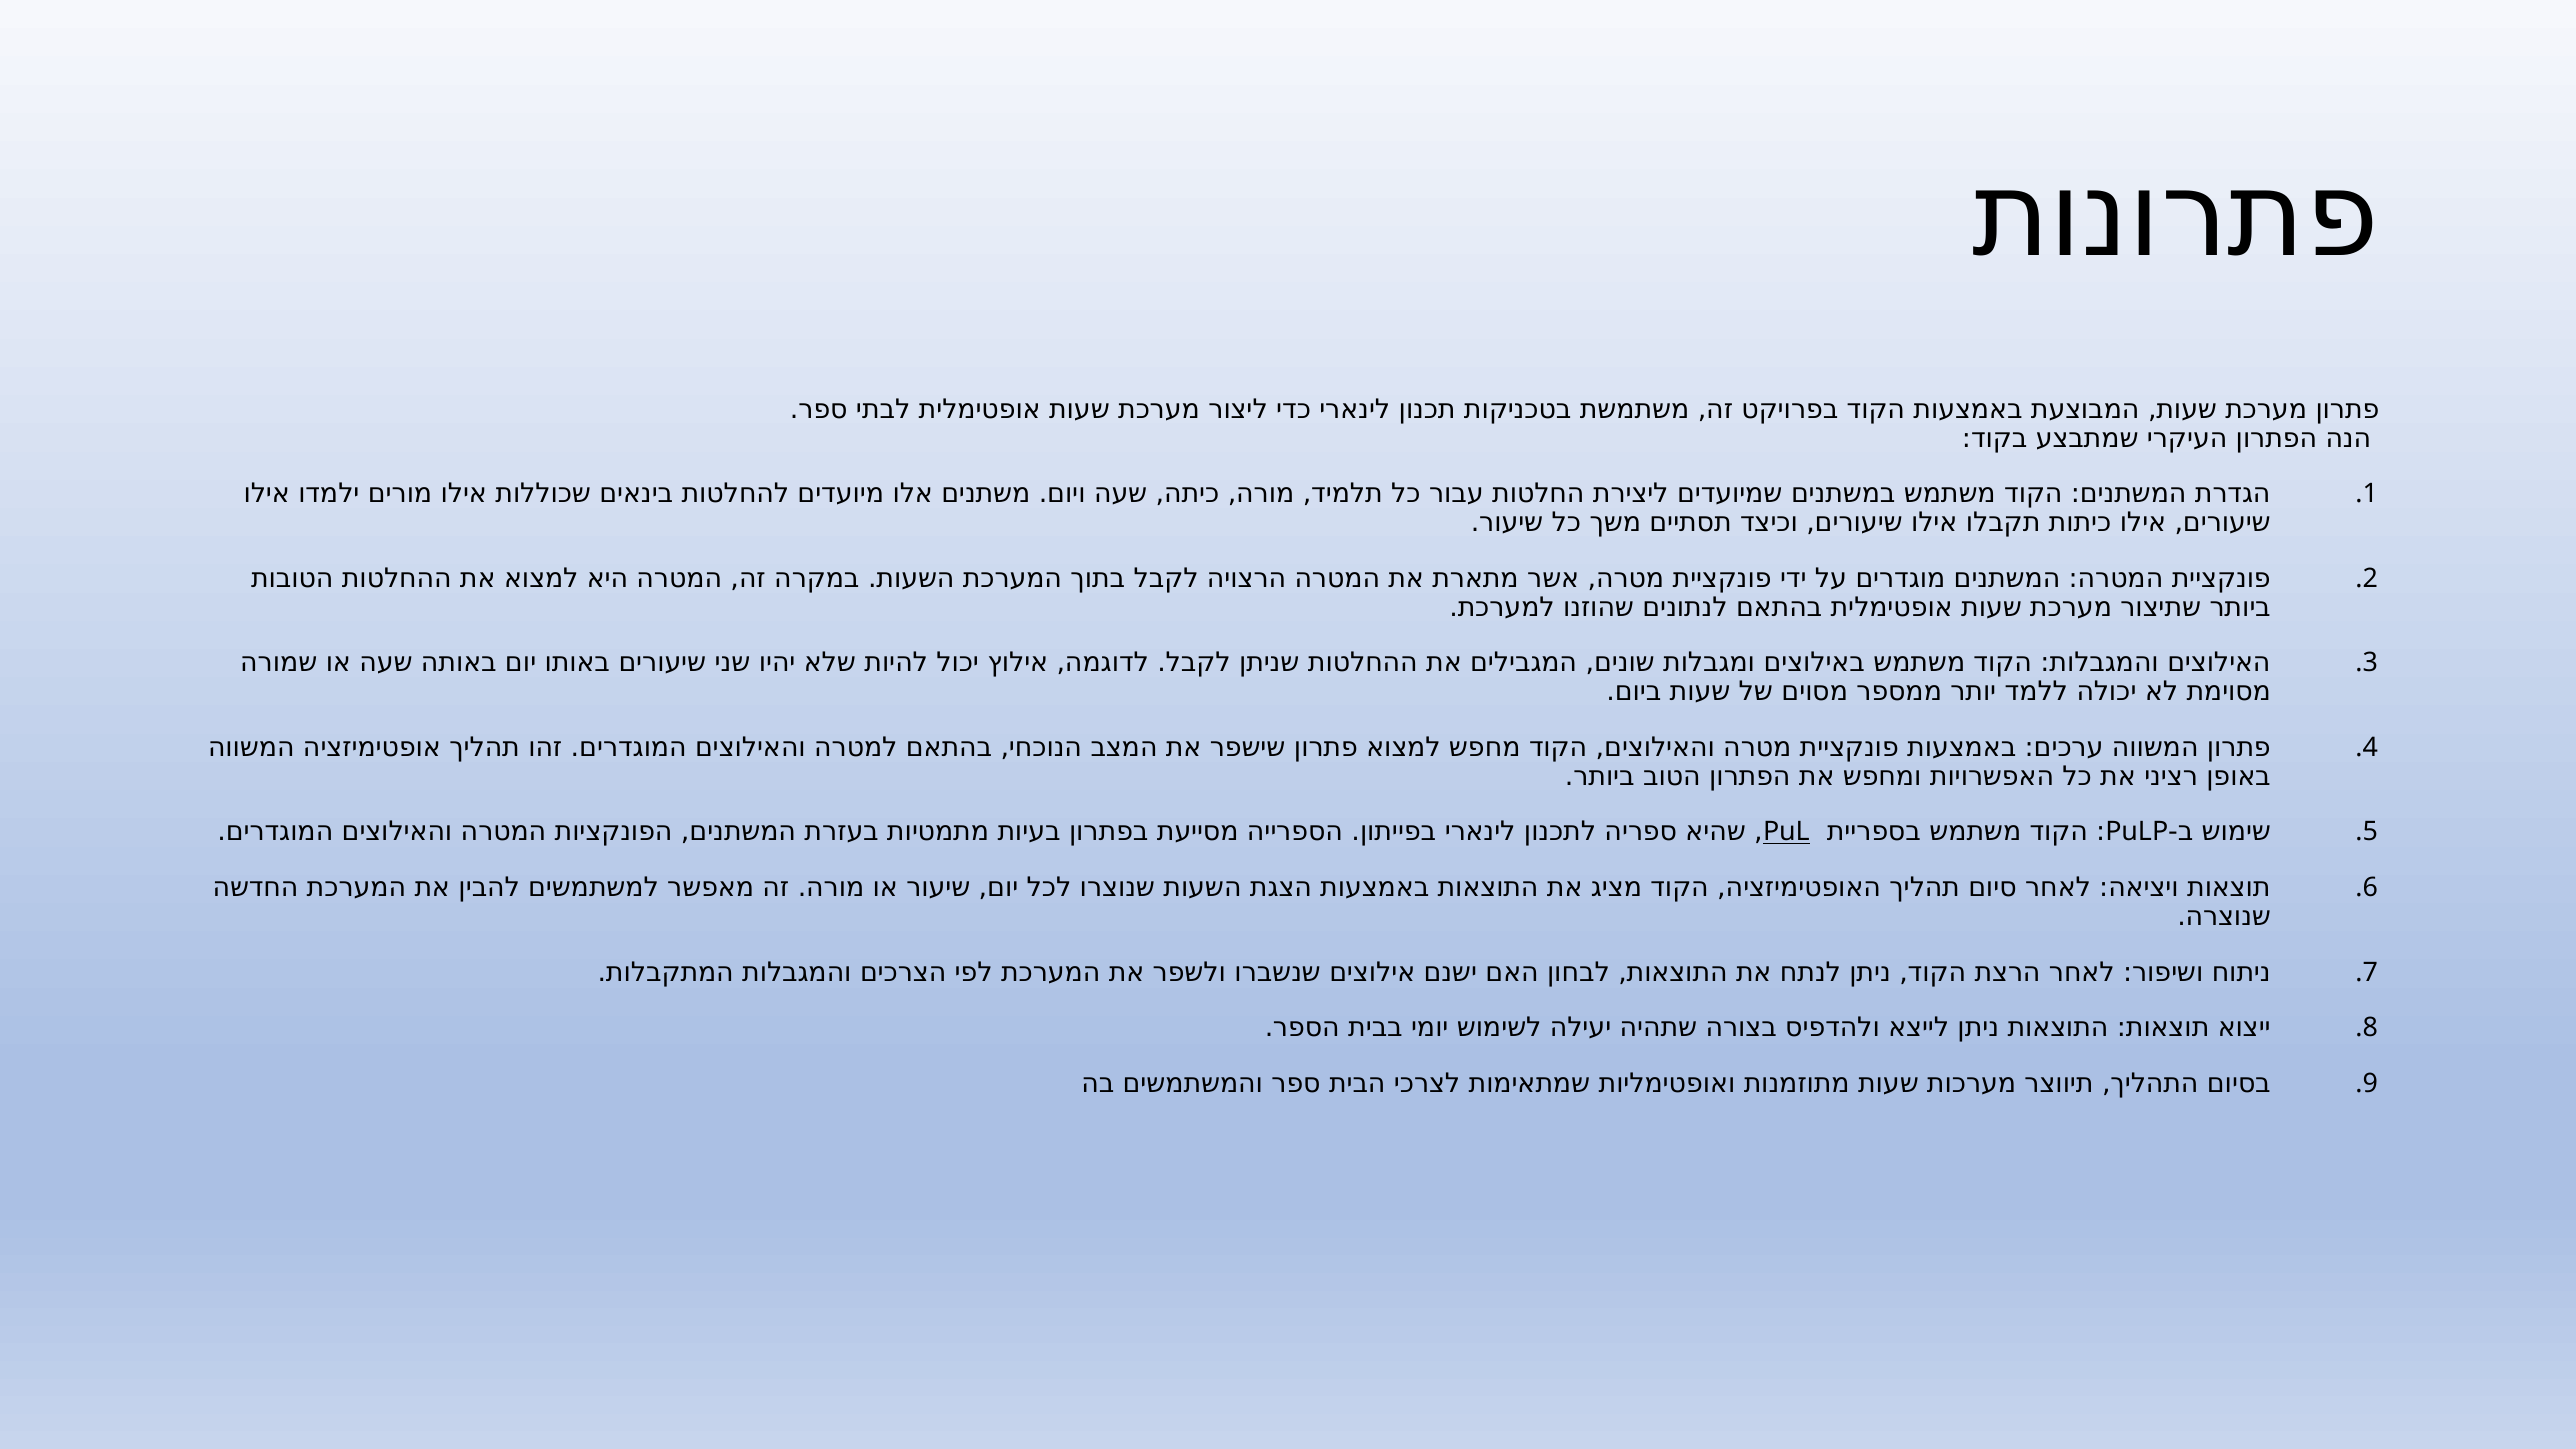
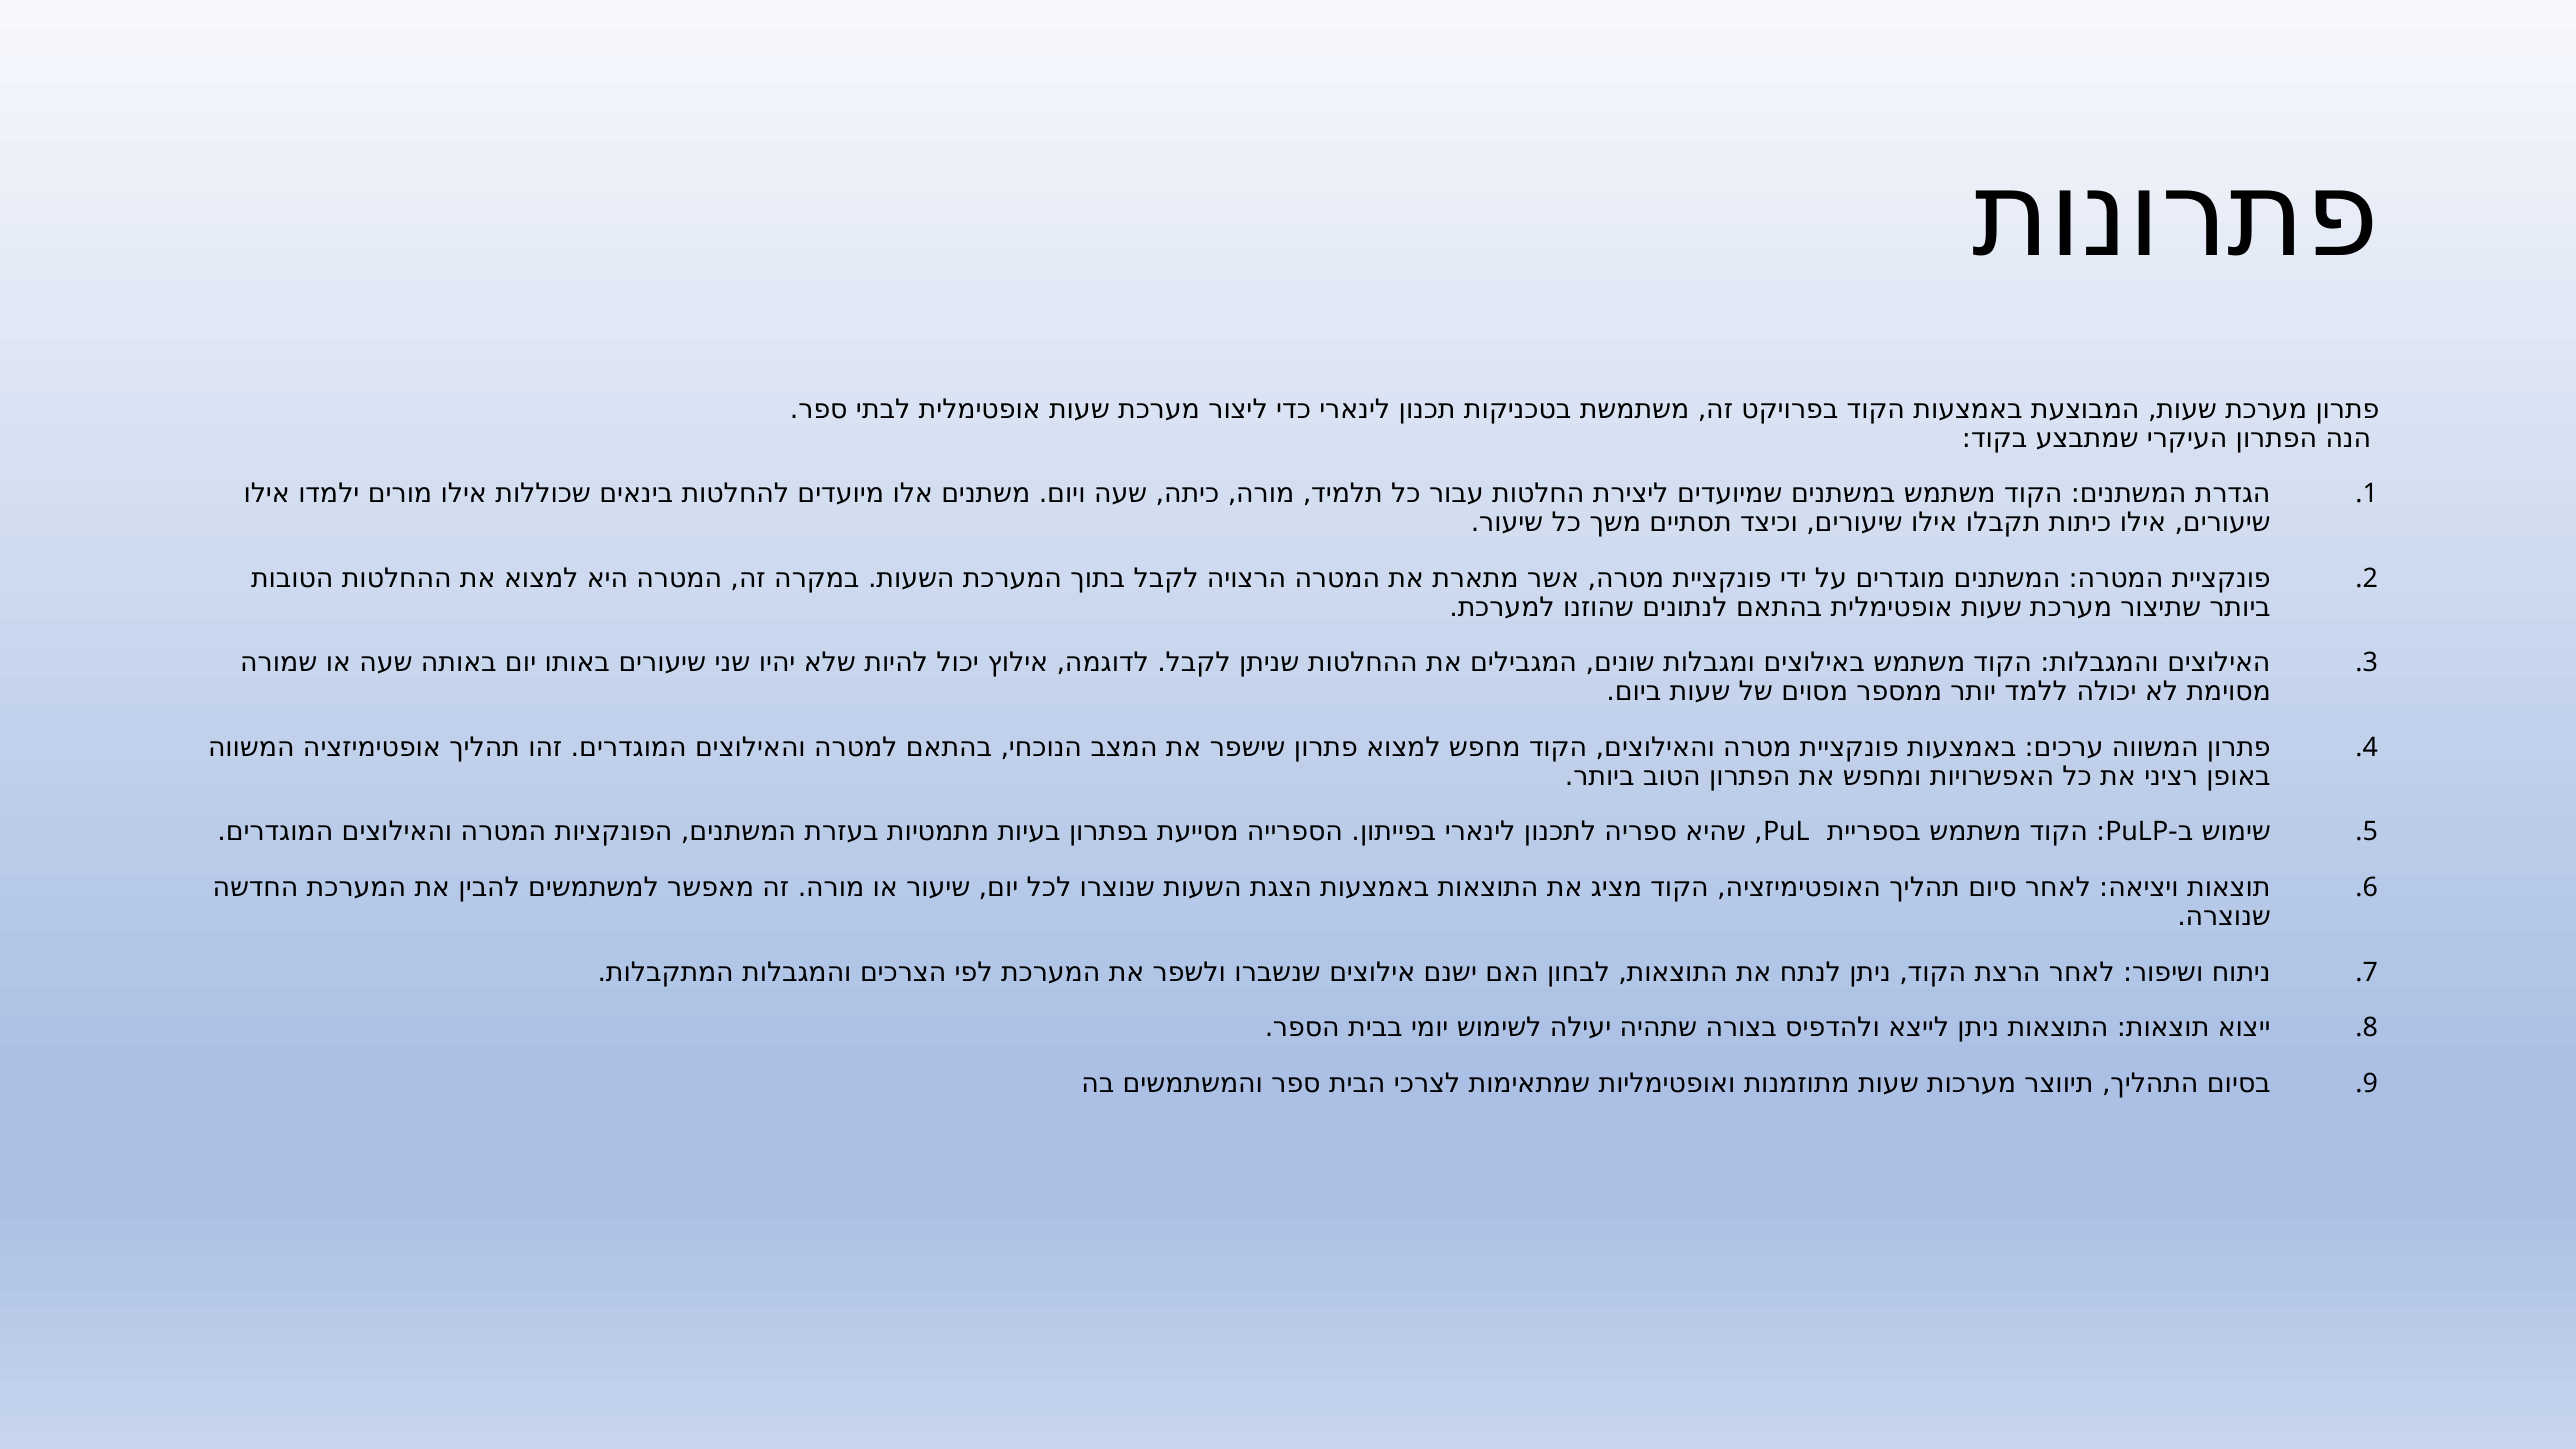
PuL underline: present -> none
